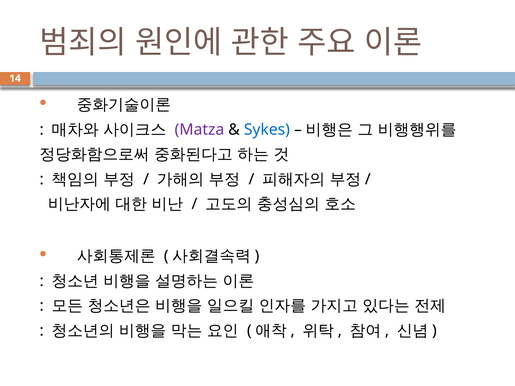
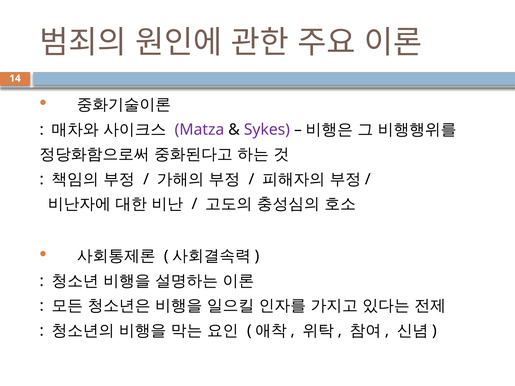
Sykes colour: blue -> purple
